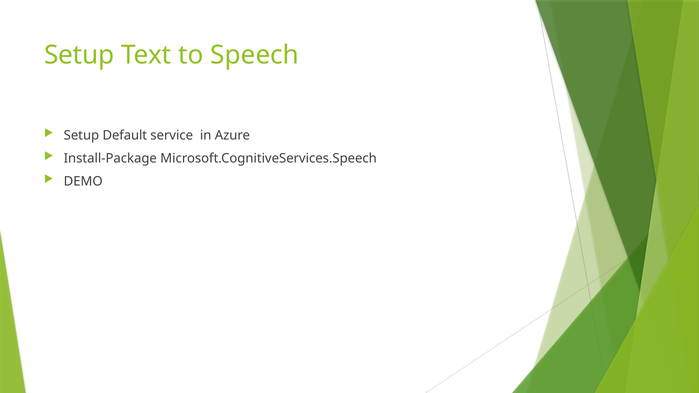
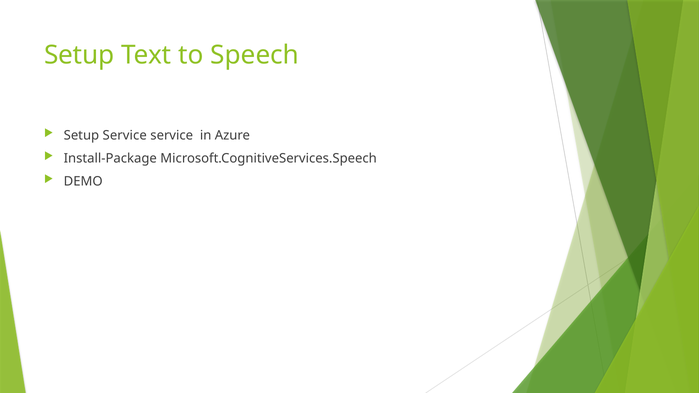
Setup Default: Default -> Service
